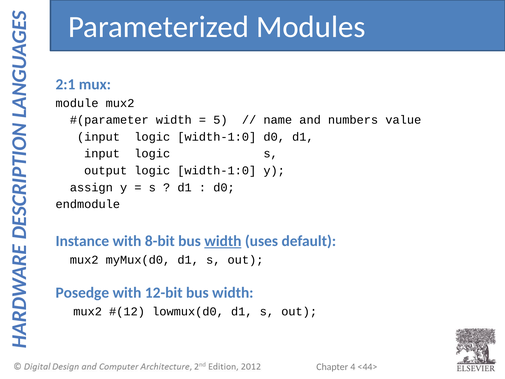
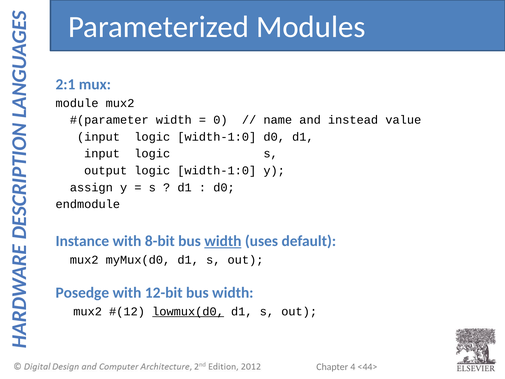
5: 5 -> 0
numbers: numbers -> instead
lowmux(d0 underline: none -> present
